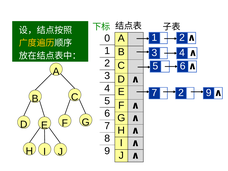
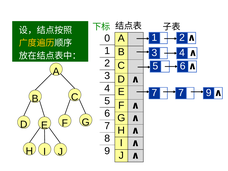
7 2: 2 -> 7
